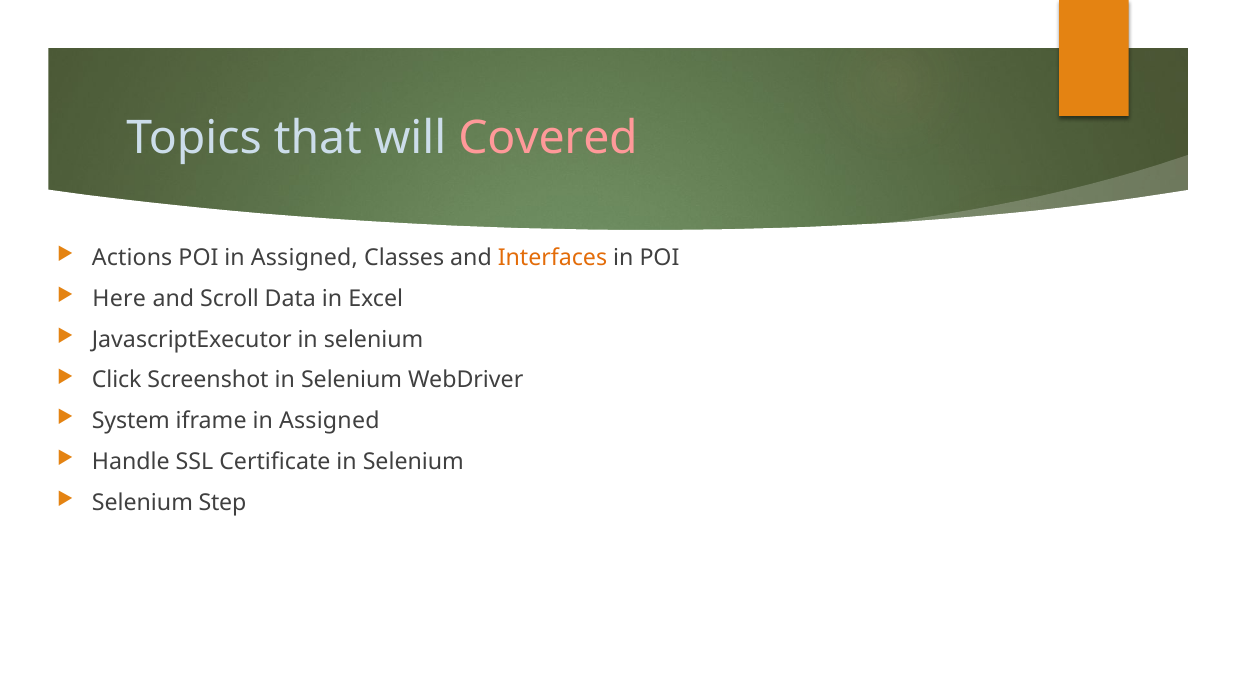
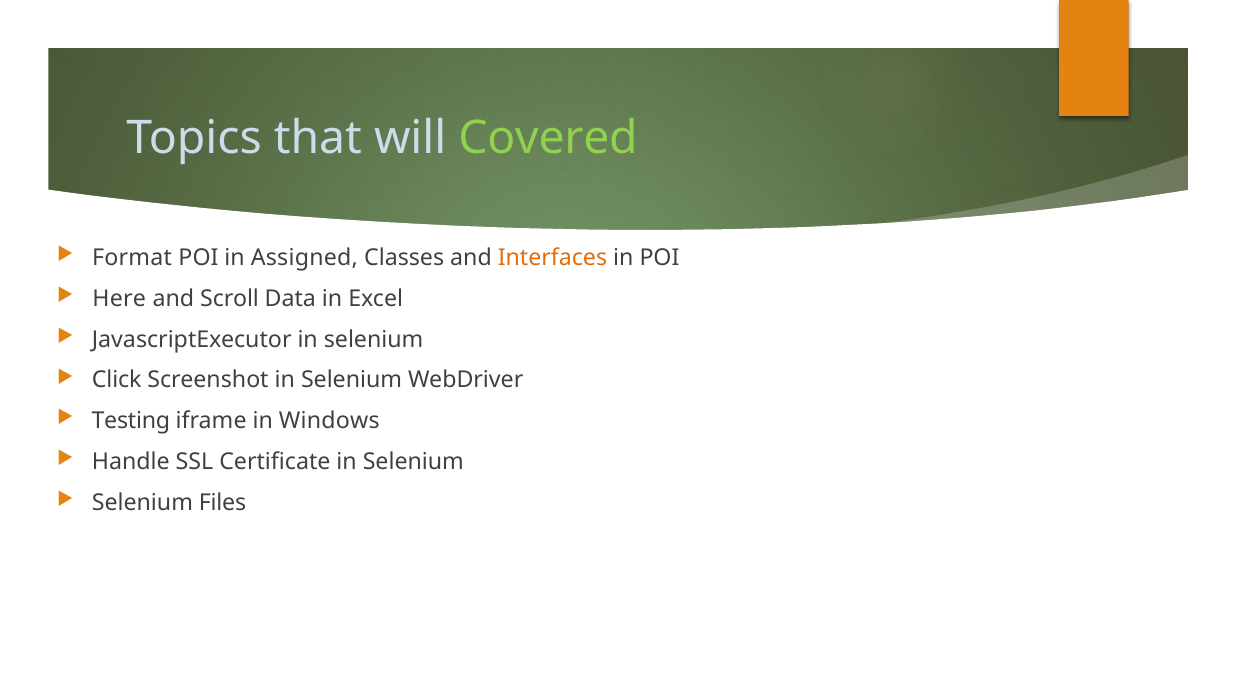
Covered colour: pink -> light green
Actions: Actions -> Format
System: System -> Testing
iframe in Assigned: Assigned -> Windows
Step: Step -> Files
